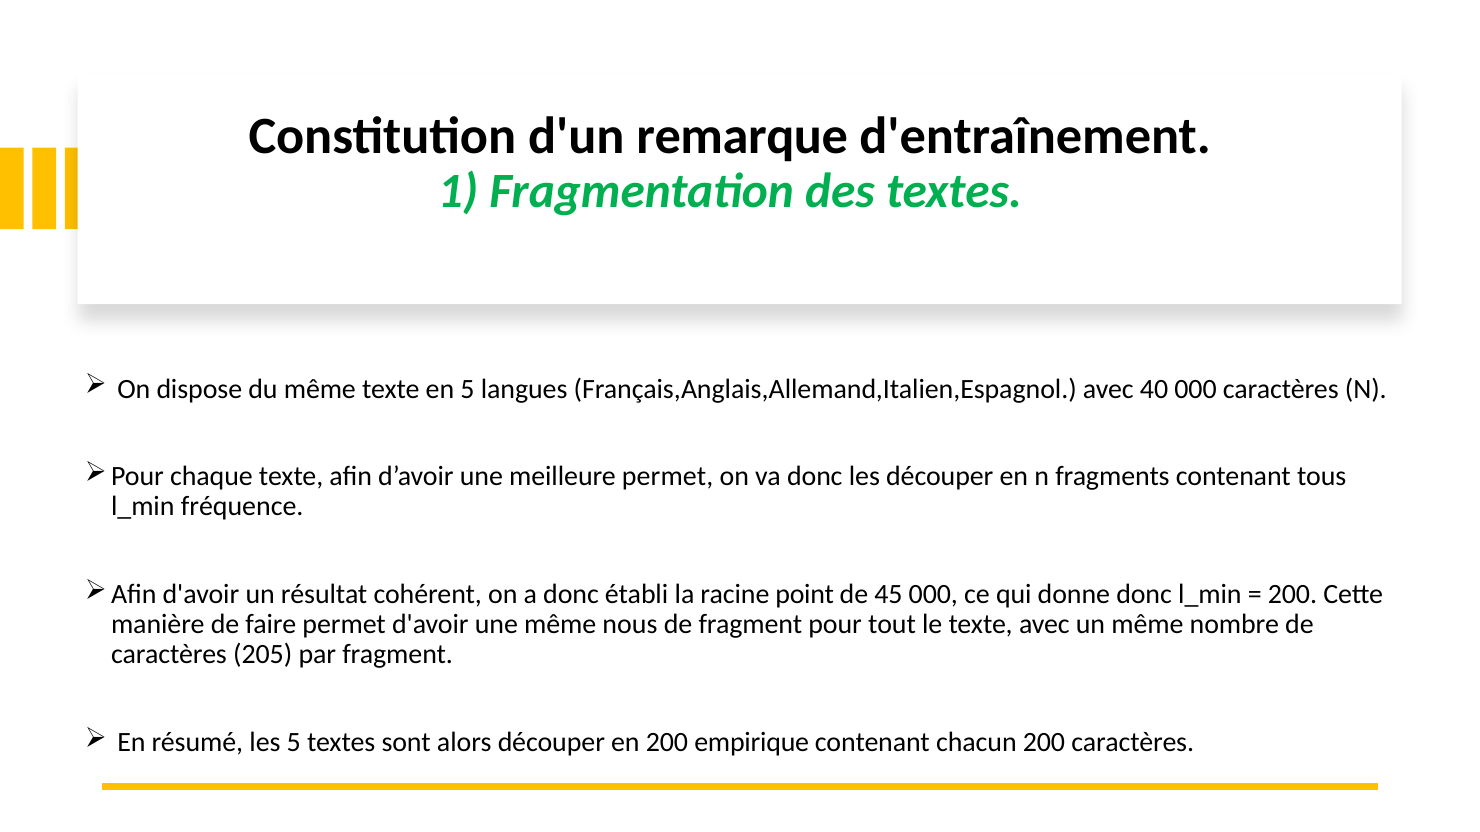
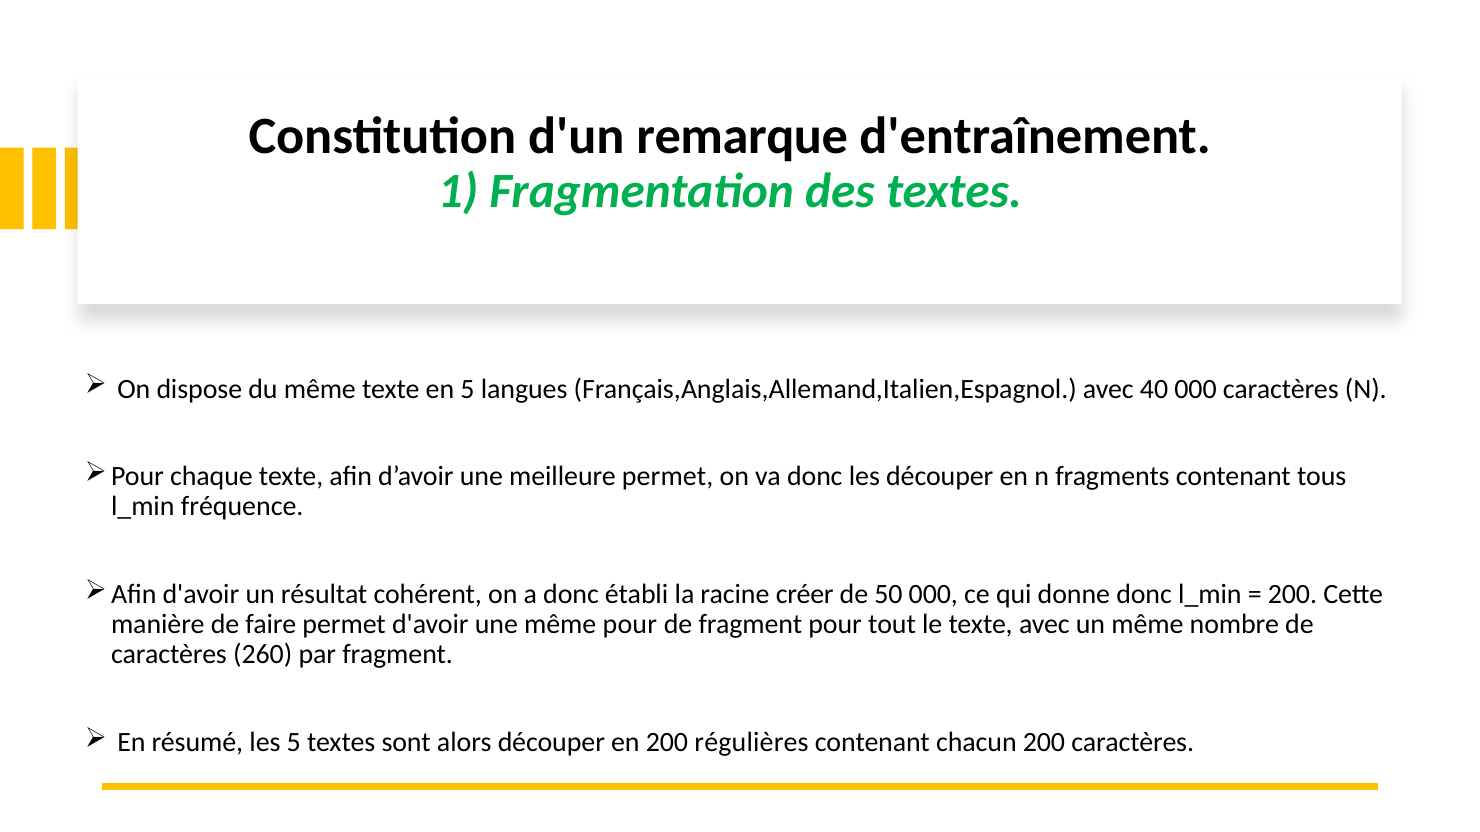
point: point -> créer
45: 45 -> 50
même nous: nous -> pour
205: 205 -> 260
empirique: empirique -> régulières
